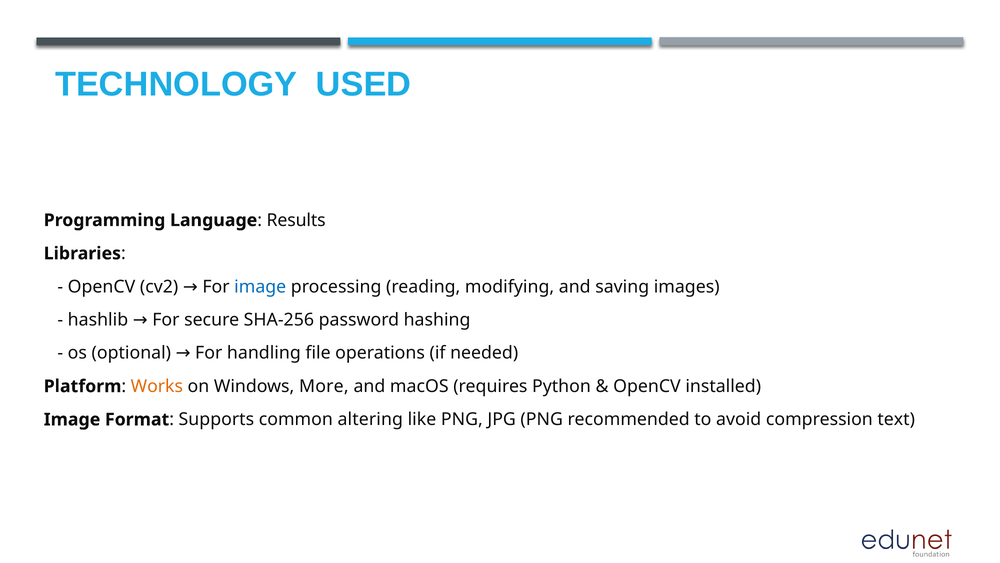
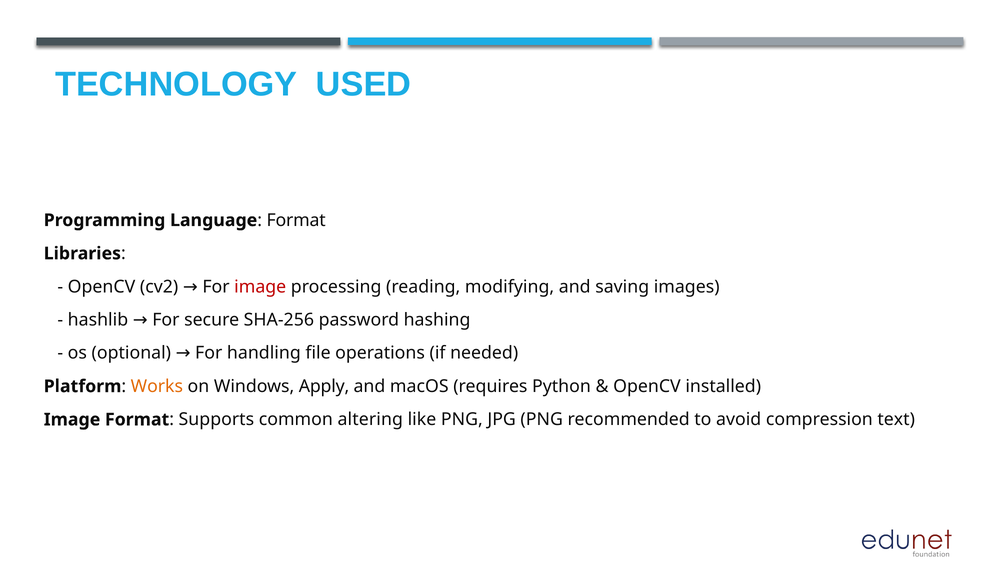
Language Results: Results -> Format
image at (260, 286) colour: blue -> red
More: More -> Apply
